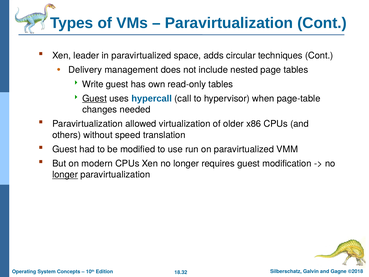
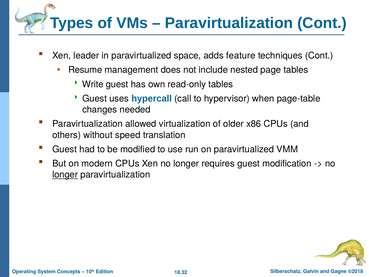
circular: circular -> feature
Delivery: Delivery -> Resume
Guest at (95, 98) underline: present -> none
